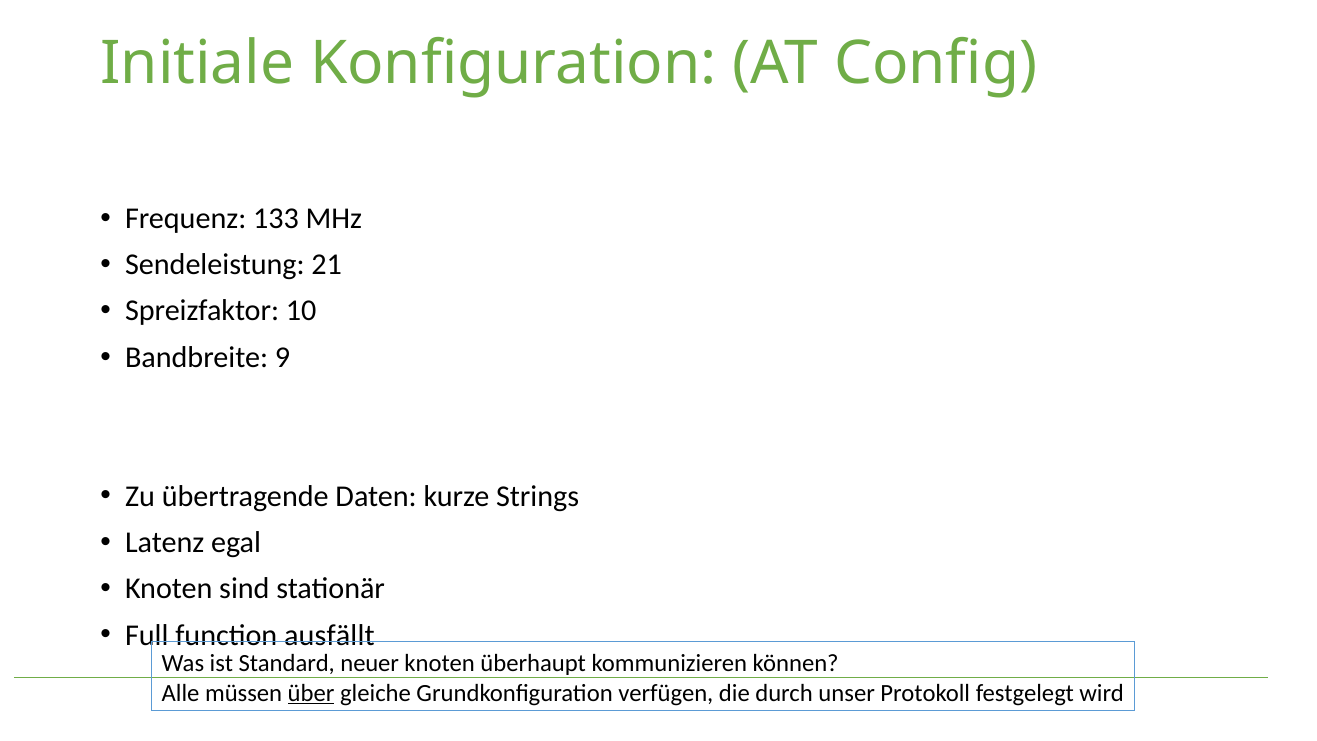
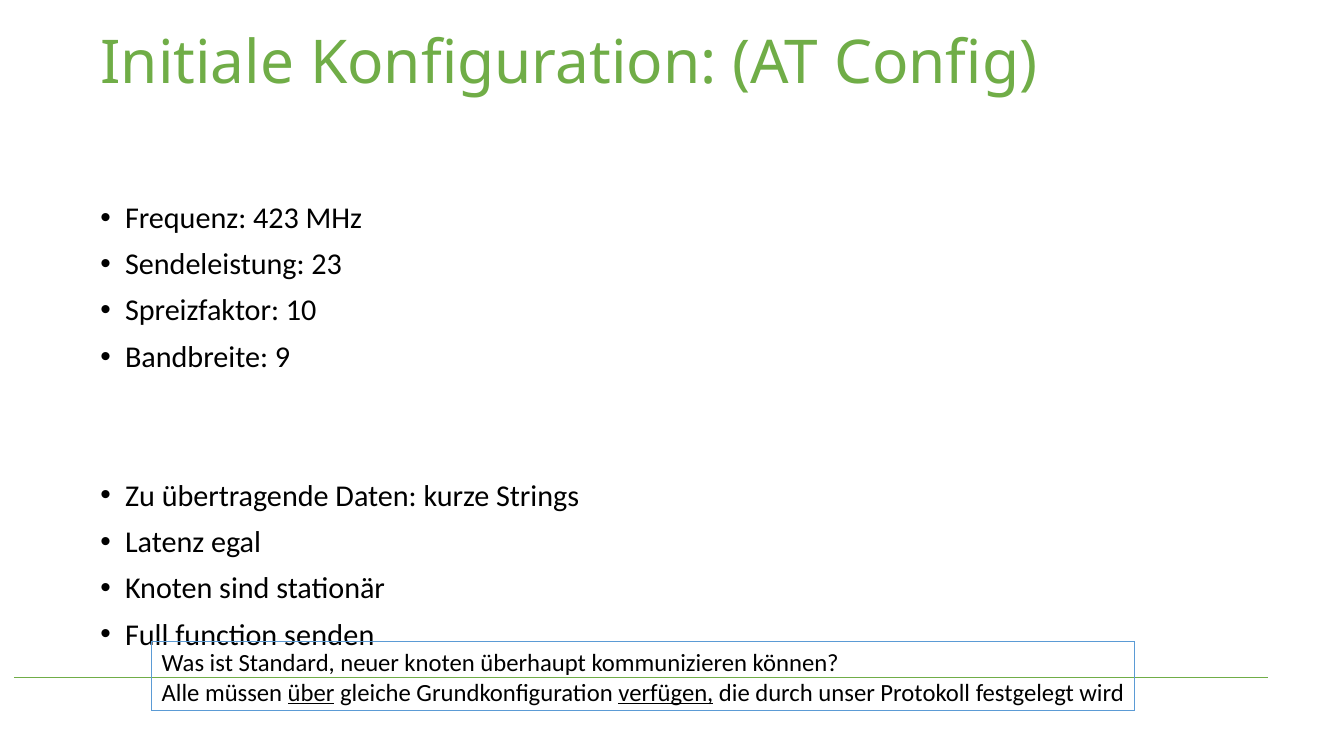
133: 133 -> 423
21: 21 -> 23
ausfällt: ausfällt -> senden
verfügen underline: none -> present
